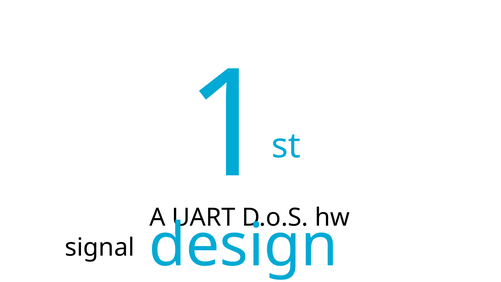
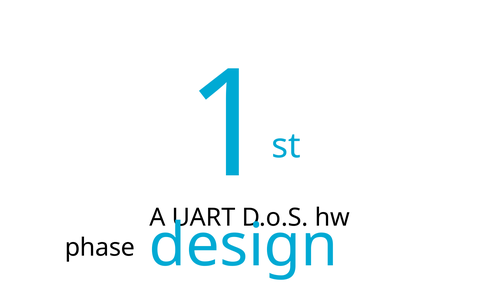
signal: signal -> phase
